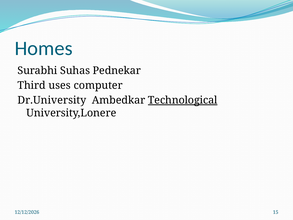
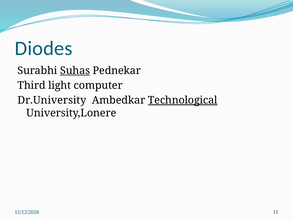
Homes: Homes -> Diodes
Suhas underline: none -> present
uses: uses -> light
